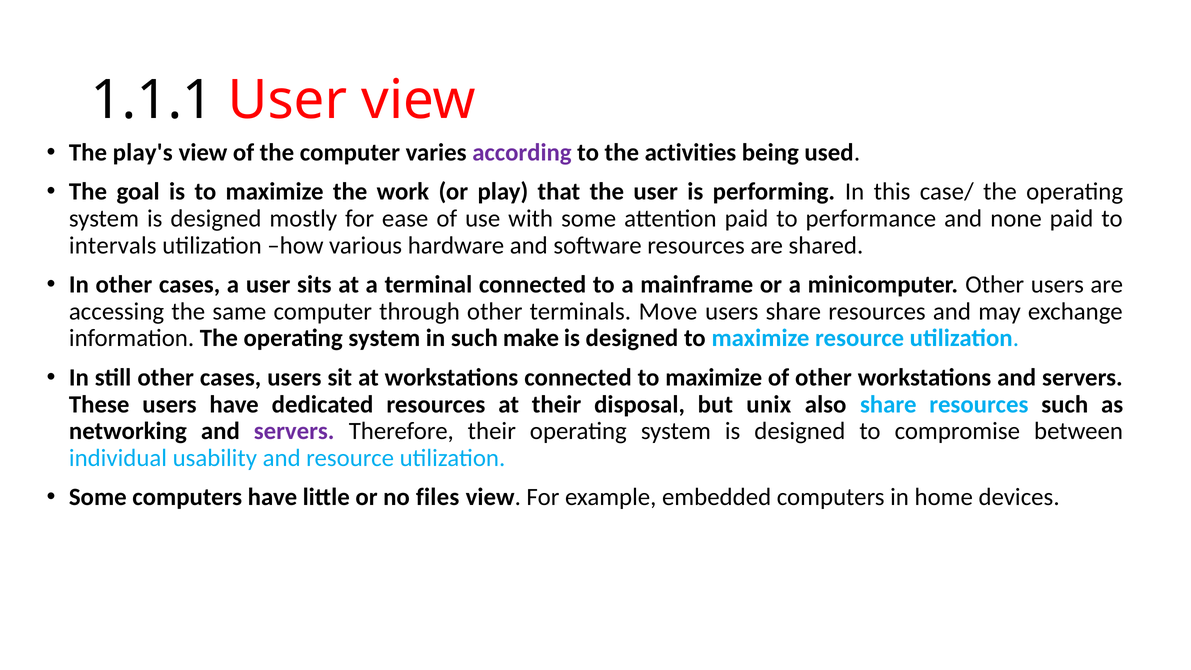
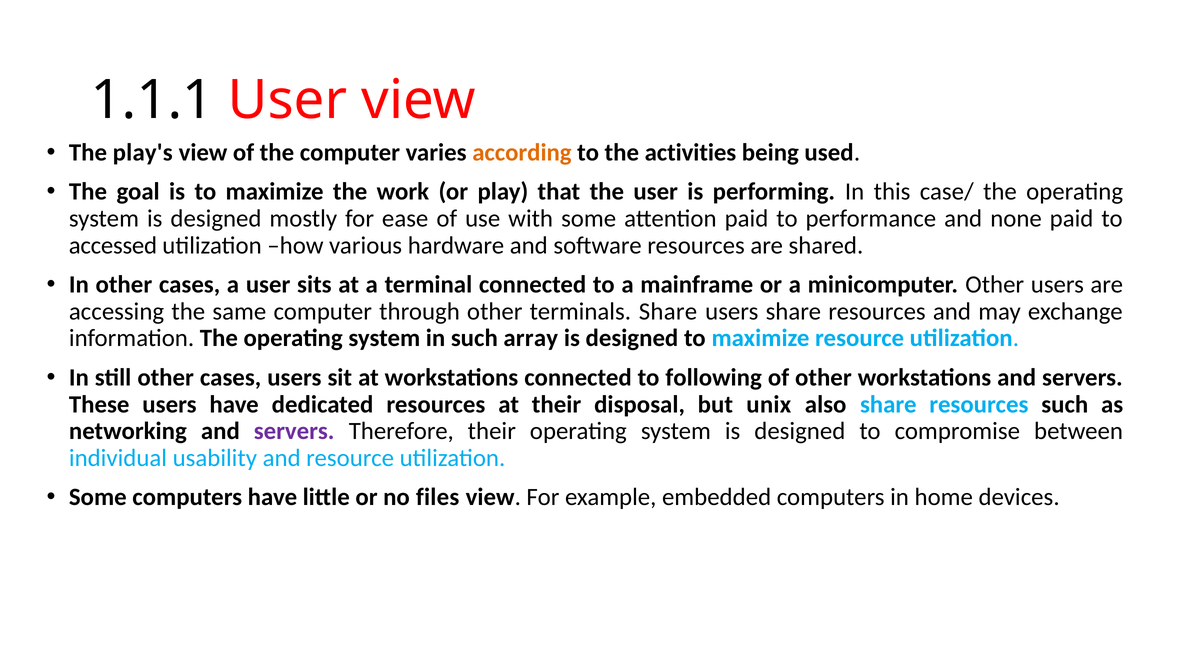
according colour: purple -> orange
intervals: intervals -> accessed
terminals Move: Move -> Share
make: make -> array
connected to maximize: maximize -> following
